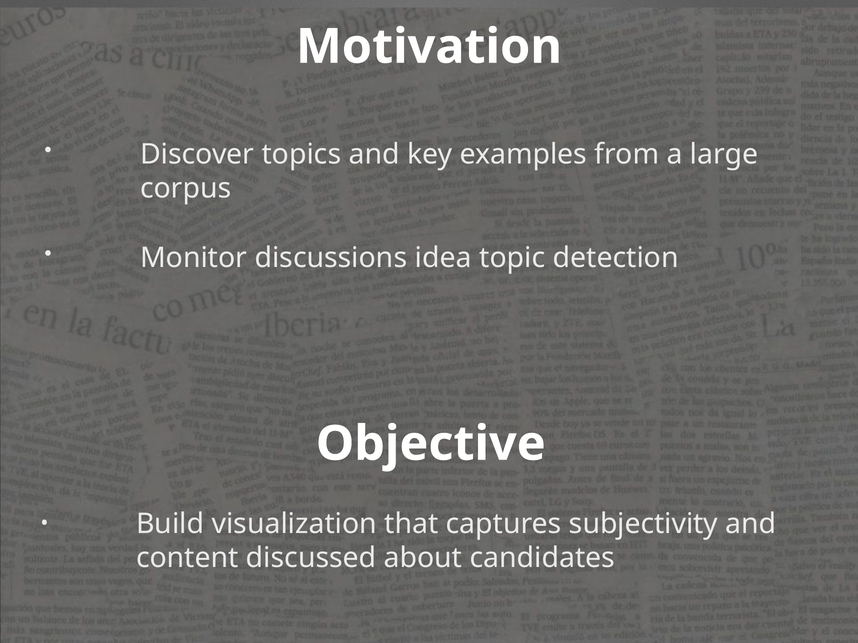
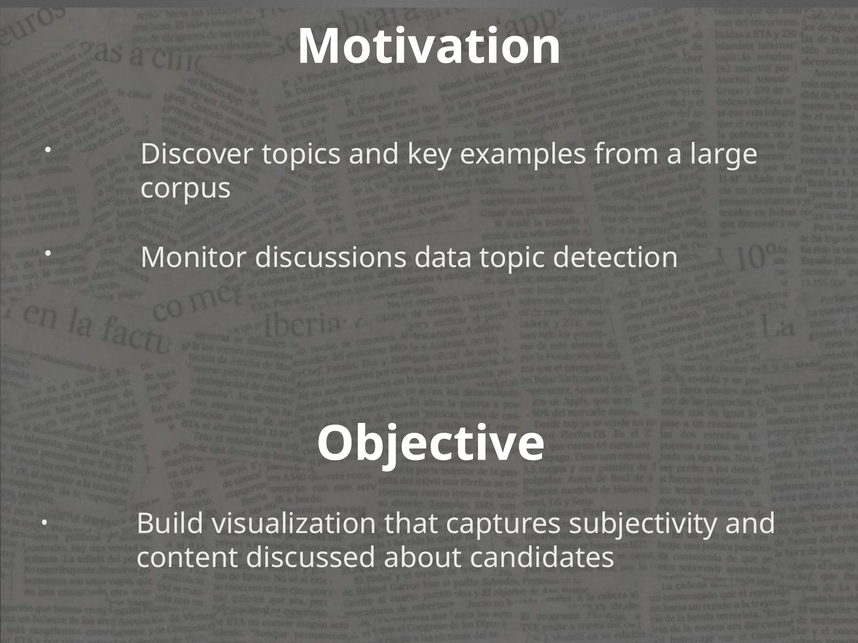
idea: idea -> data
